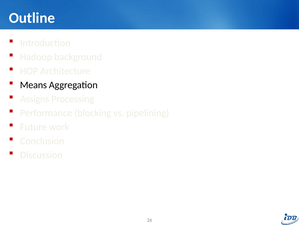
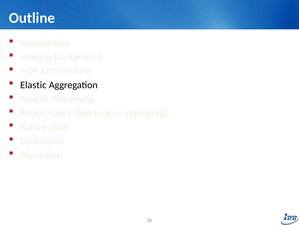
Means: Means -> Elastic
